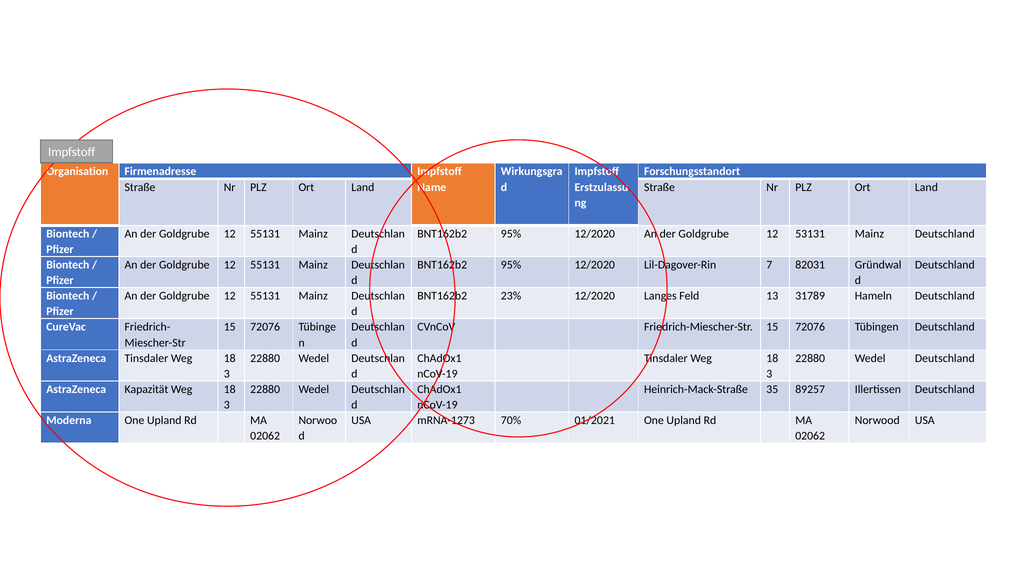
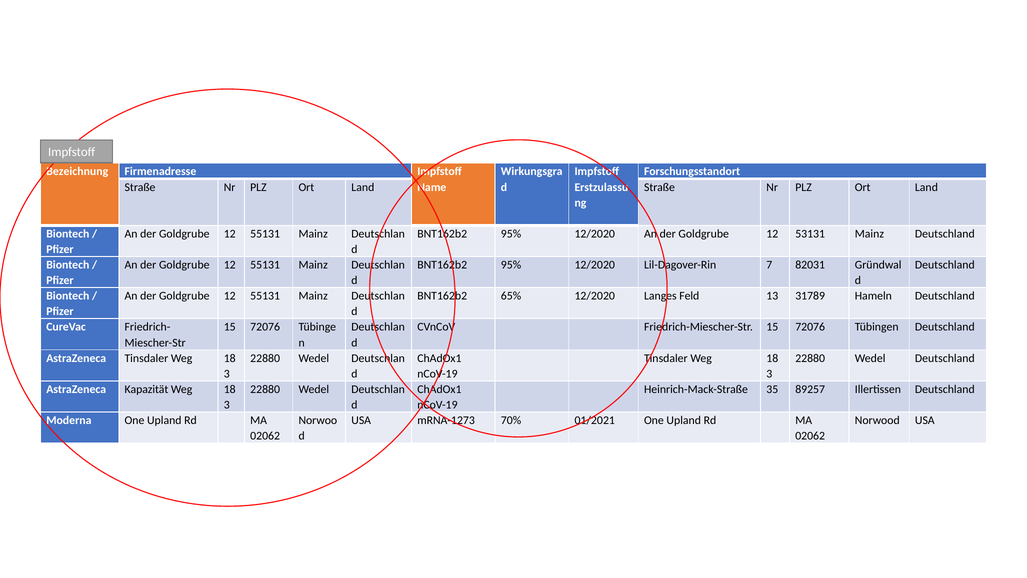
Organisation: Organisation -> Bezeichnung
23%: 23% -> 65%
